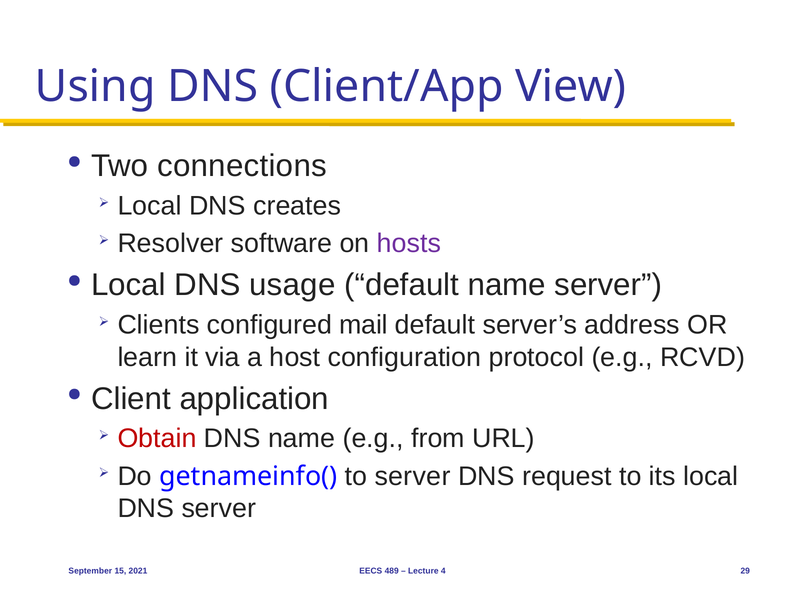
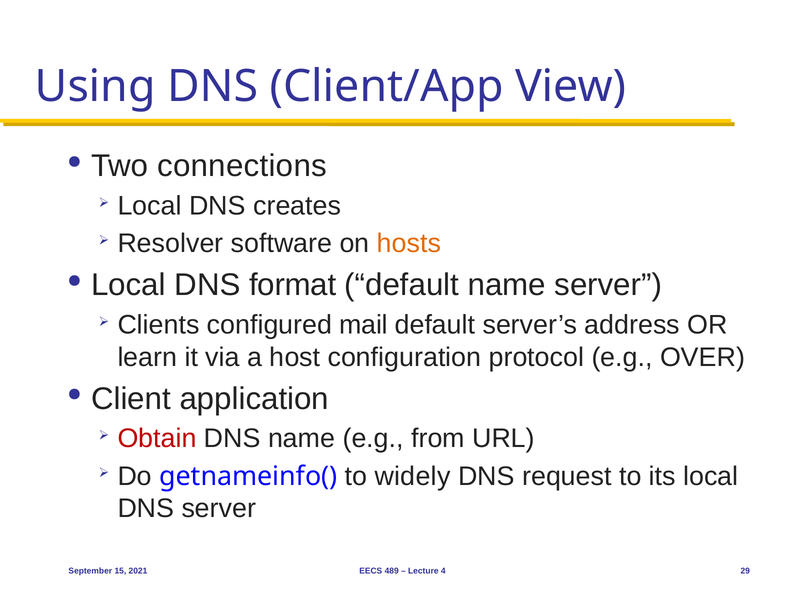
hosts colour: purple -> orange
usage: usage -> format
RCVD: RCVD -> OVER
to server: server -> widely
